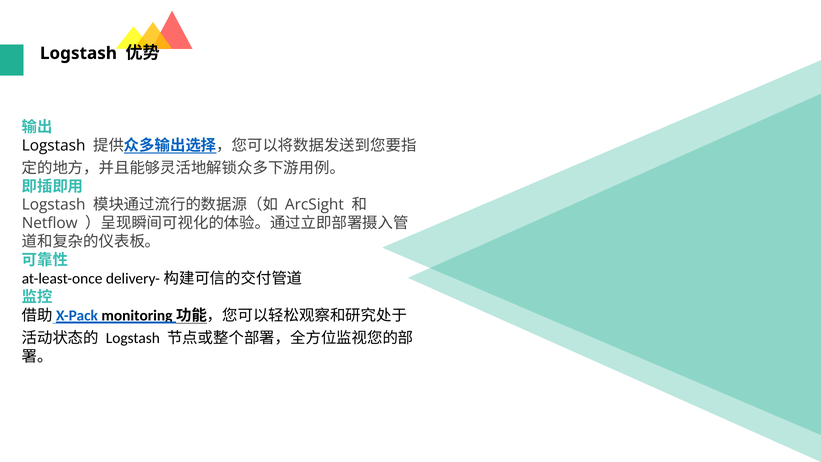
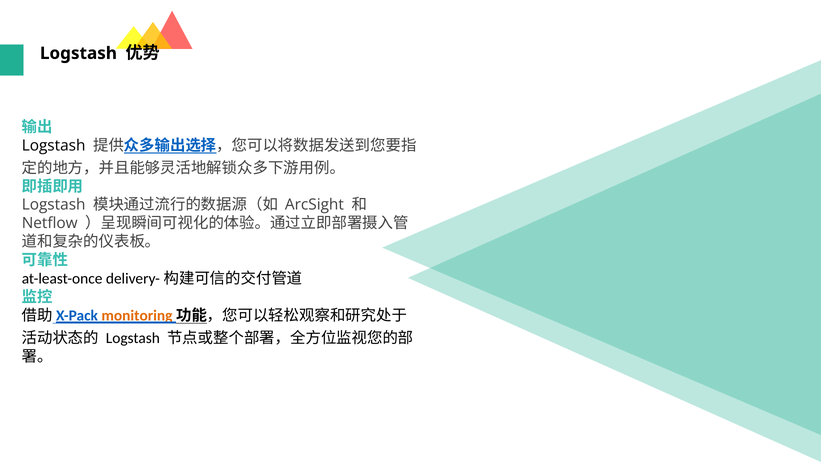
monitoring colour: black -> orange
